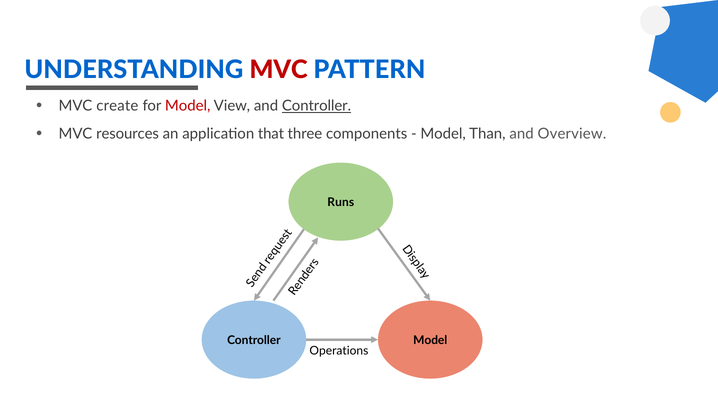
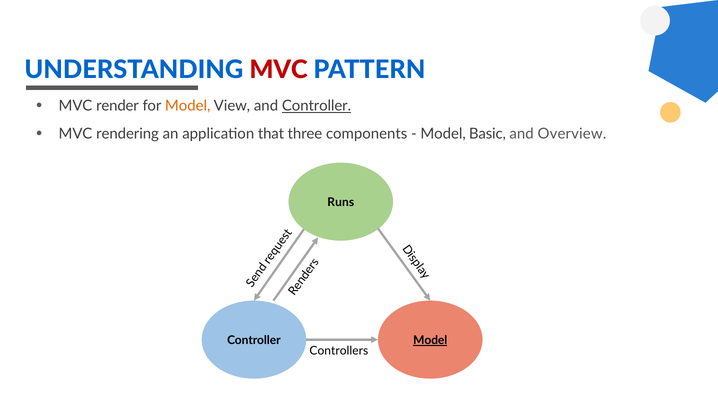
create: create -> render
Model at (188, 106) colour: red -> orange
resources: resources -> rendering
Than: Than -> Basic
Model at (430, 340) underline: none -> present
Operations: Operations -> Controllers
